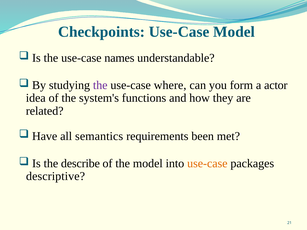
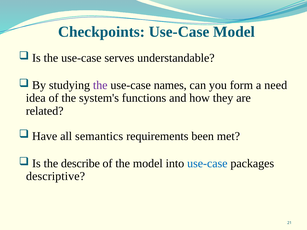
names: names -> serves
where: where -> names
actor: actor -> need
use-case at (207, 164) colour: orange -> blue
